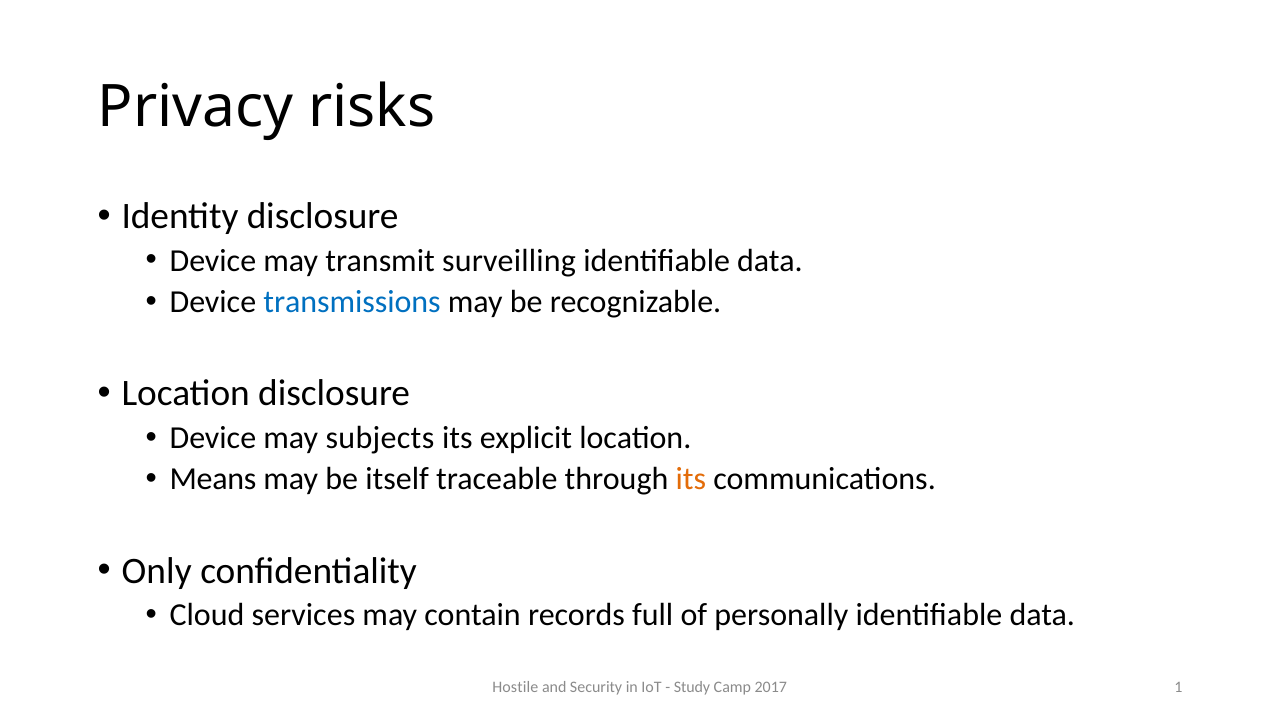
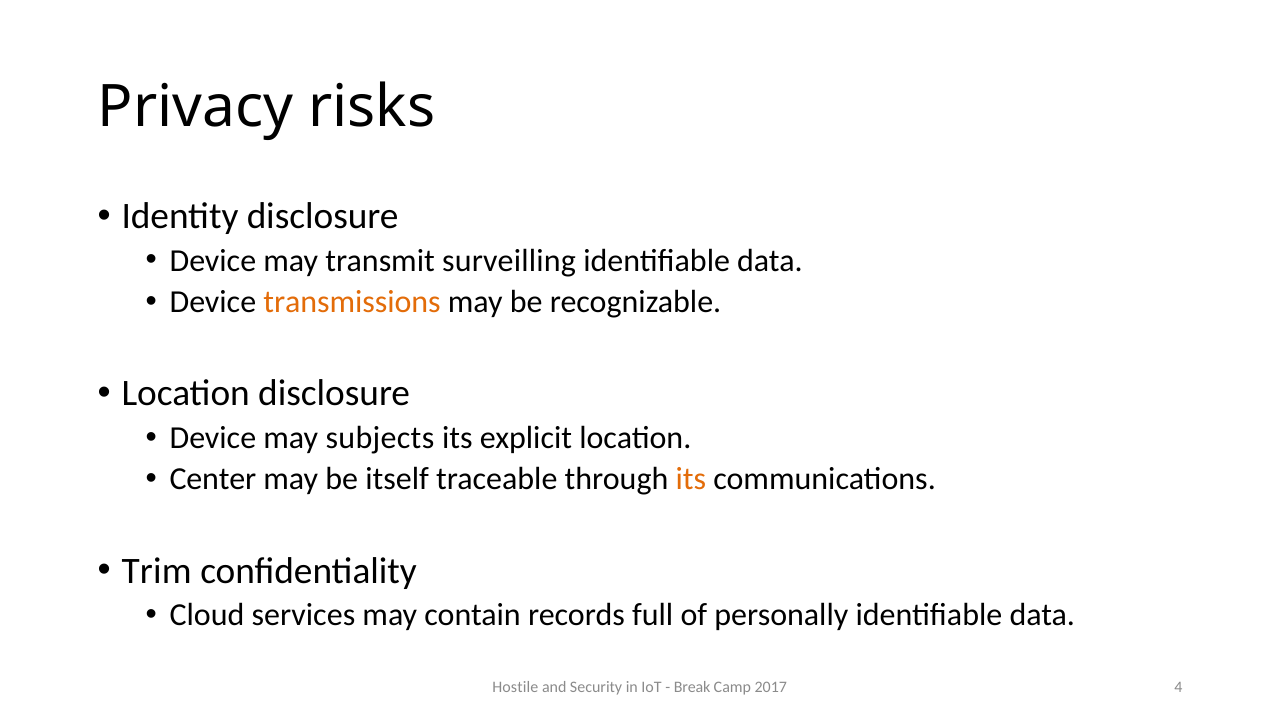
transmissions colour: blue -> orange
Means: Means -> Center
Only: Only -> Trim
Study: Study -> Break
1: 1 -> 4
